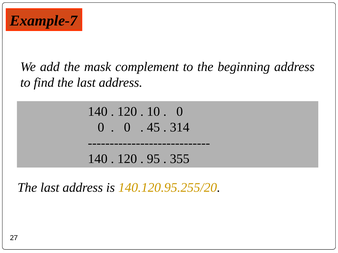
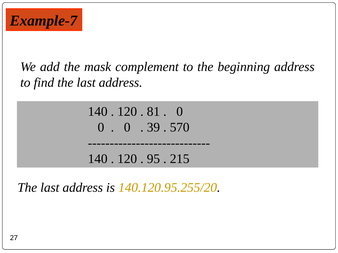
10: 10 -> 81
45: 45 -> 39
314: 314 -> 570
355: 355 -> 215
